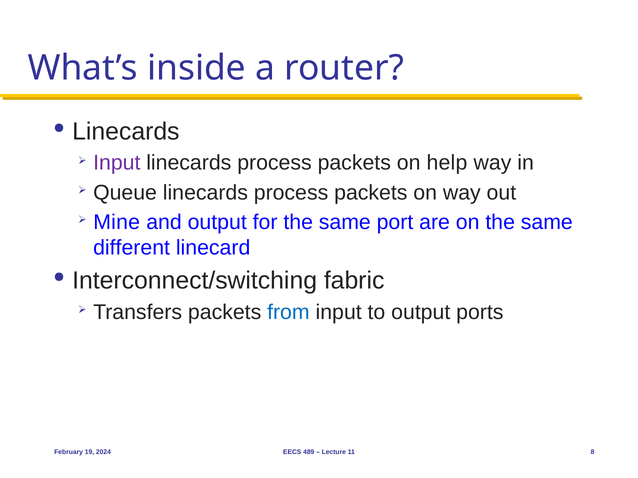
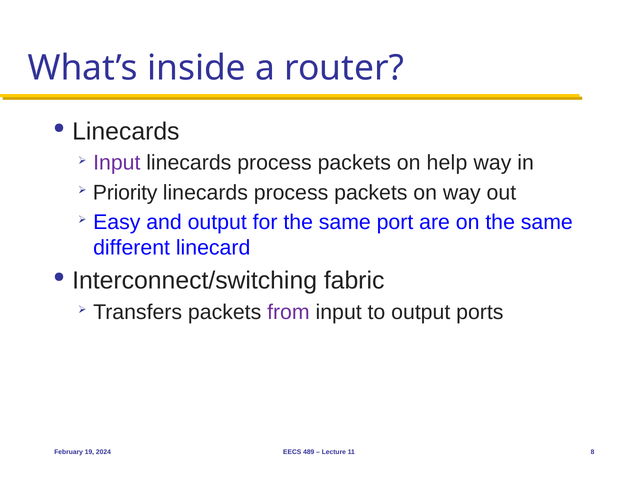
Queue: Queue -> Priority
Mine: Mine -> Easy
from colour: blue -> purple
